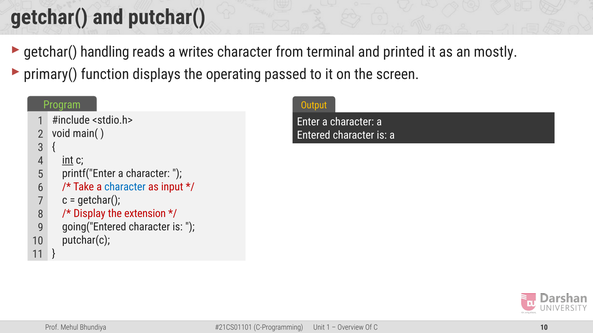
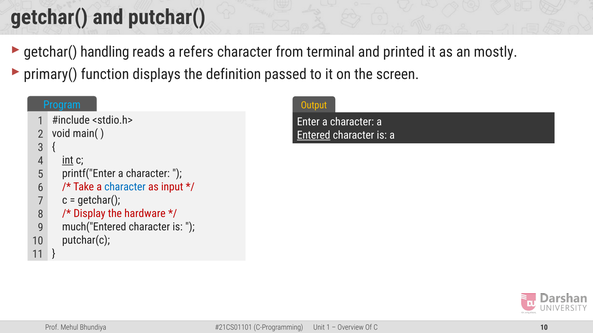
writes: writes -> refers
operating: operating -> definition
Program colour: light green -> light blue
Entered underline: none -> present
extension: extension -> hardware
going("Entered: going("Entered -> much("Entered
